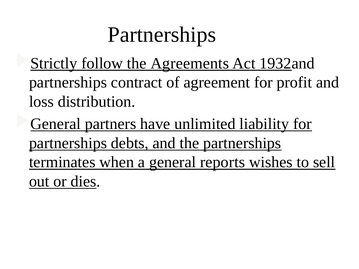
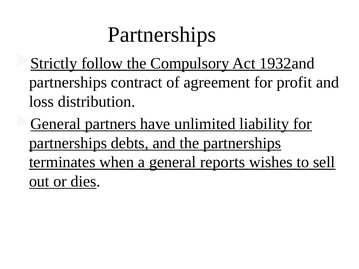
Agreements: Agreements -> Compulsory
